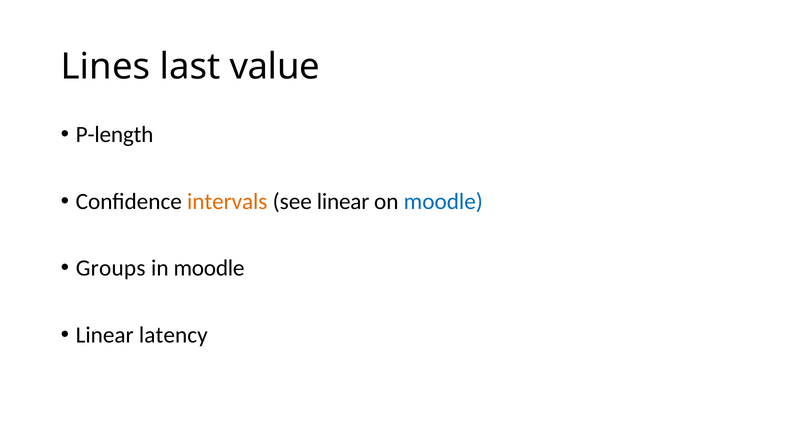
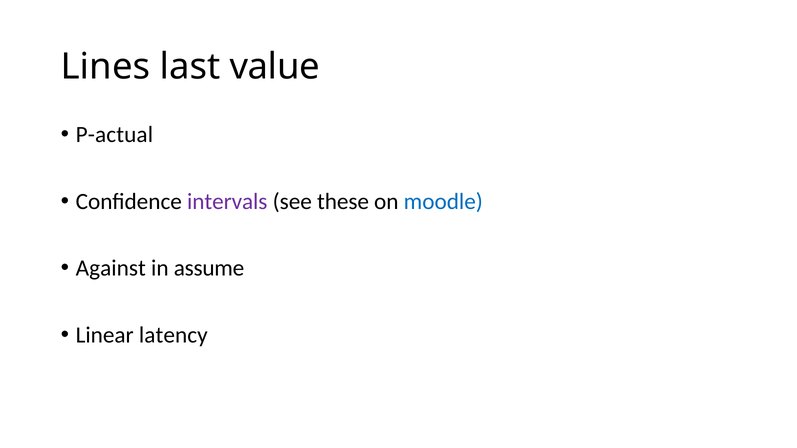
P-length: P-length -> P-actual
intervals colour: orange -> purple
see linear: linear -> these
Groups: Groups -> Against
in moodle: moodle -> assume
